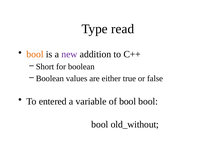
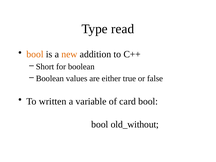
new colour: purple -> orange
entered: entered -> written
of bool: bool -> card
